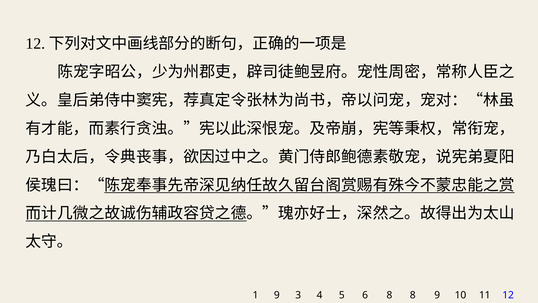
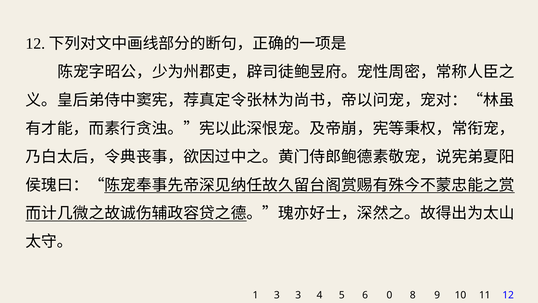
1 9: 9 -> 3
6 8: 8 -> 0
